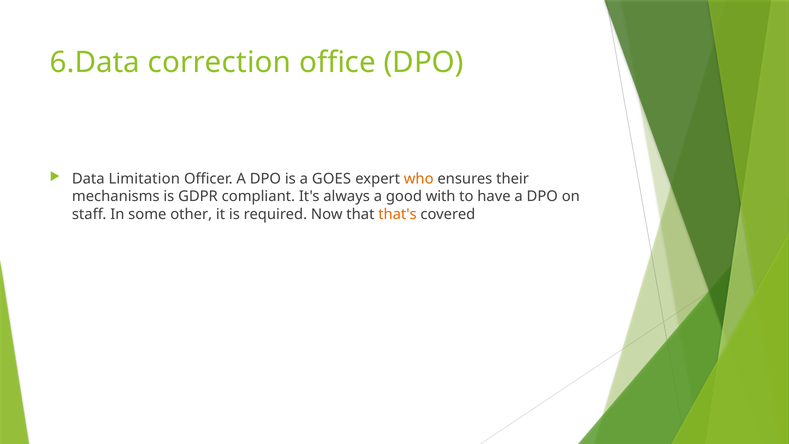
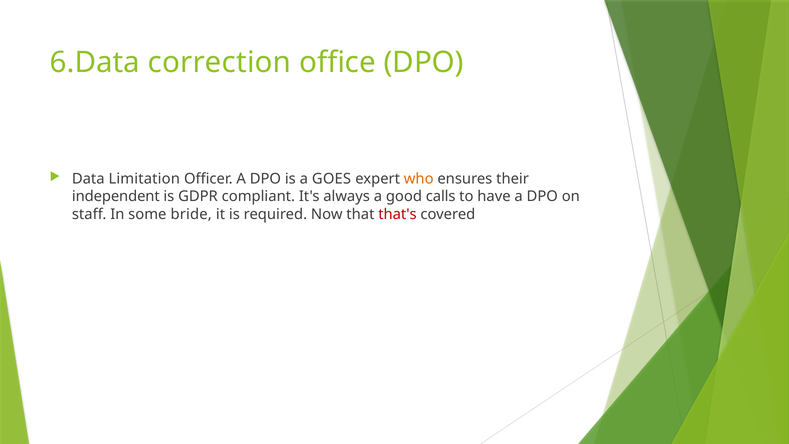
mechanisms: mechanisms -> independent
with: with -> calls
other: other -> bride
that's colour: orange -> red
